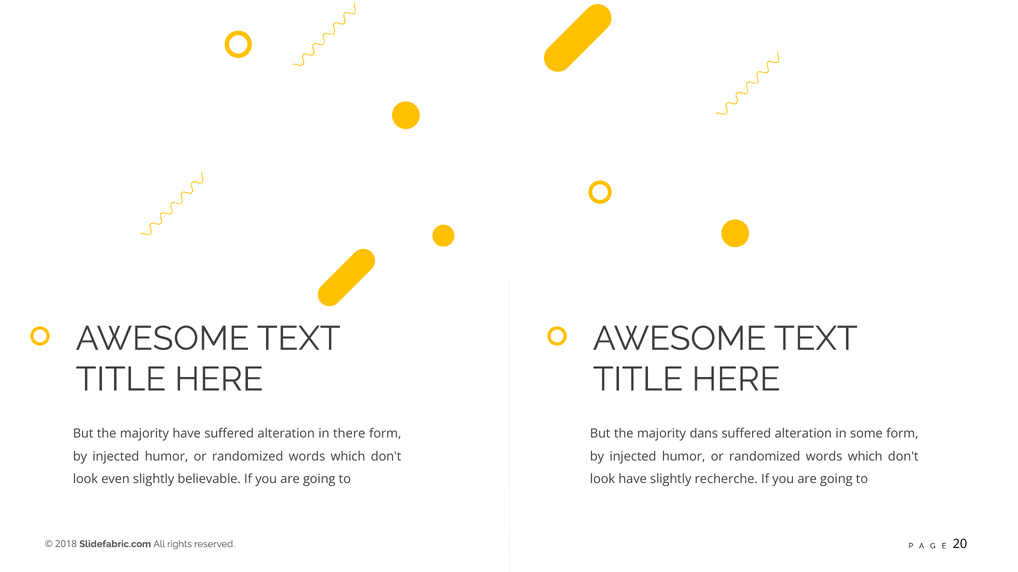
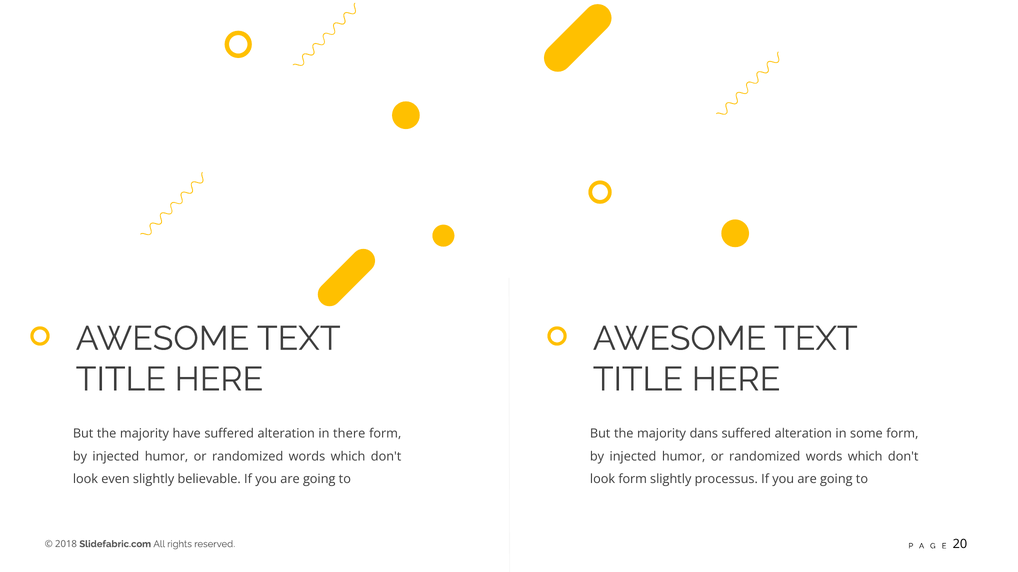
look have: have -> form
recherche: recherche -> processus
